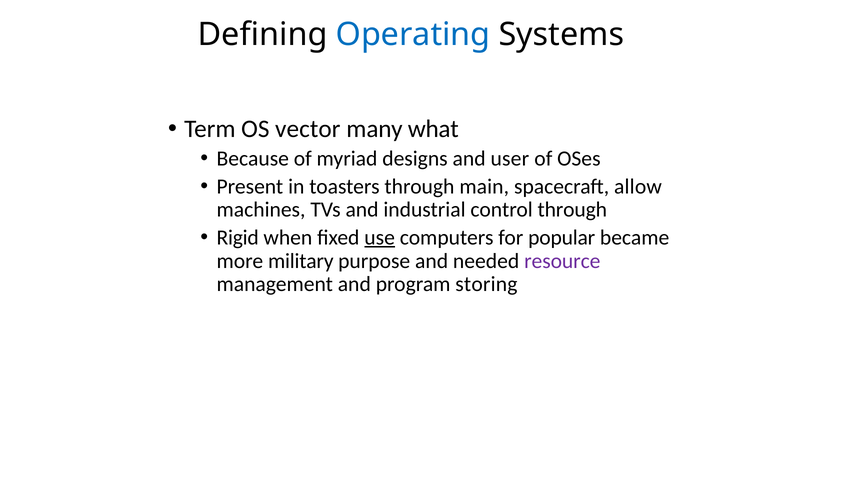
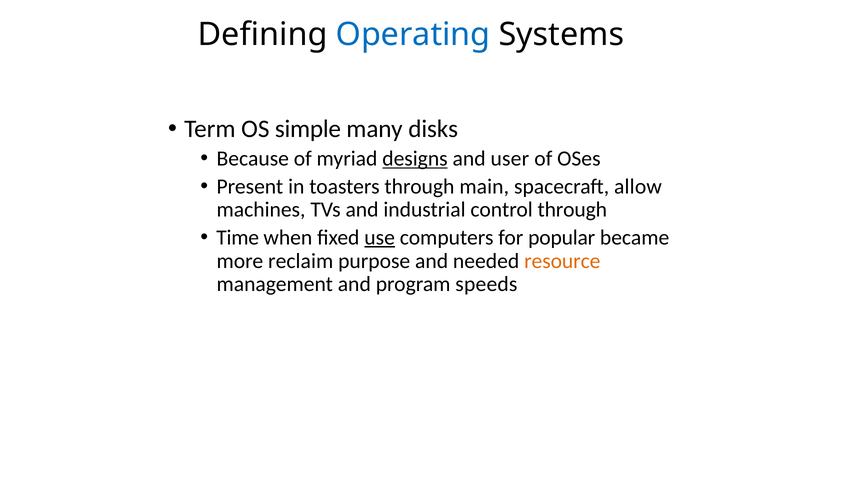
vector: vector -> simple
what: what -> disks
designs underline: none -> present
Rigid: Rigid -> Time
military: military -> reclaim
resource colour: purple -> orange
storing: storing -> speeds
